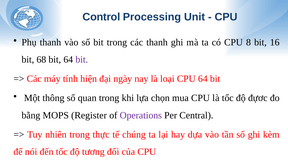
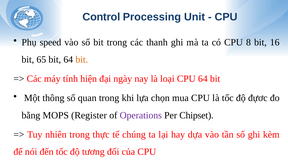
Phụ thanh: thanh -> speed
68: 68 -> 65
bit at (82, 60) colour: purple -> orange
Central: Central -> Chipset
